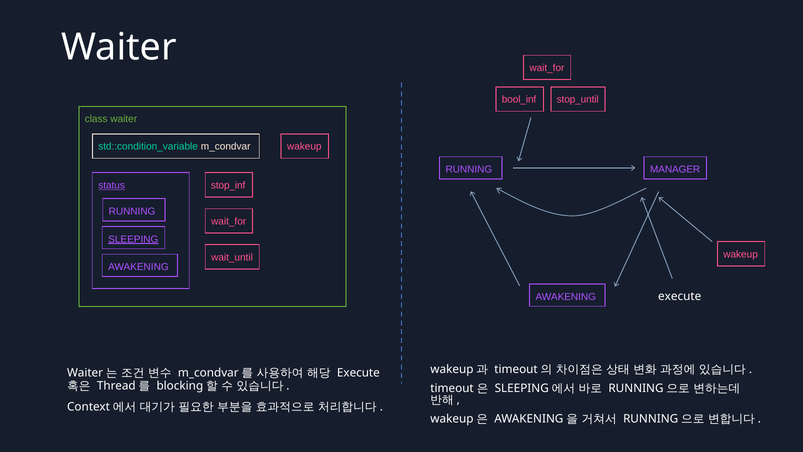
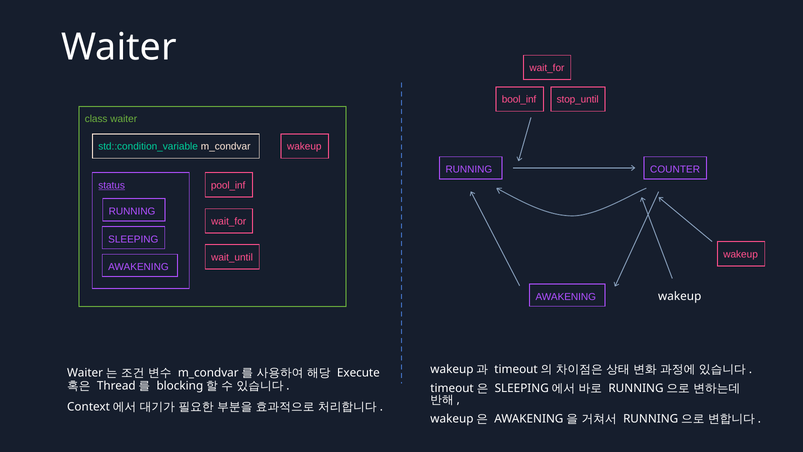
MANAGER: MANAGER -> COUNTER
stop_inf: stop_inf -> pool_inf
SLEEPING underline: present -> none
execute at (680, 296): execute -> wakeup
